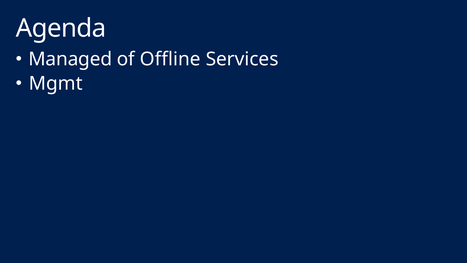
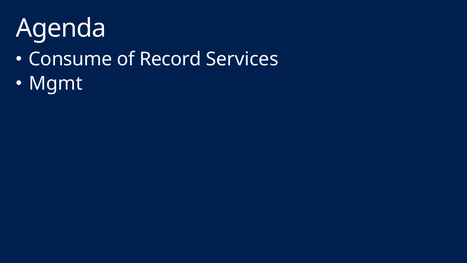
Managed: Managed -> Consume
Offline: Offline -> Record
